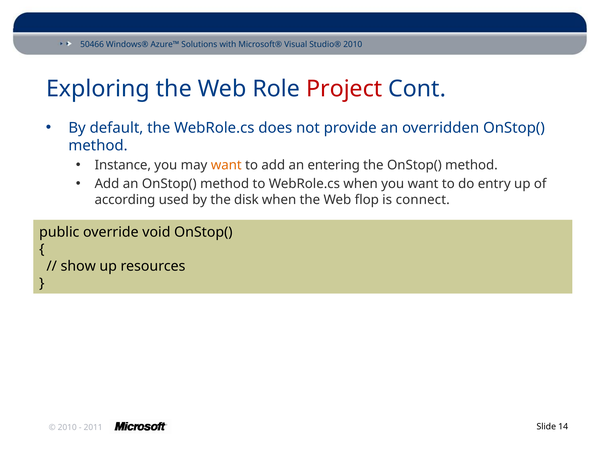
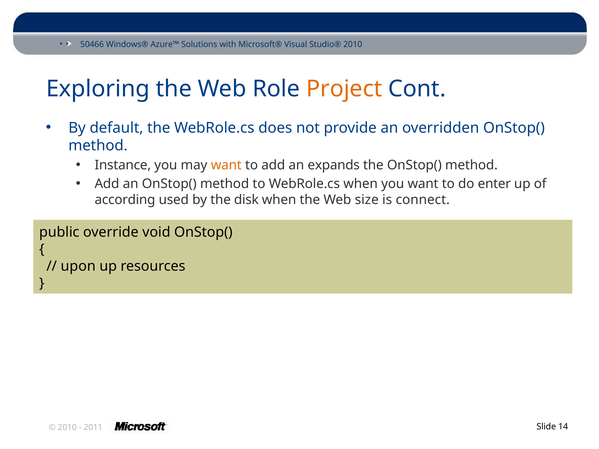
Project colour: red -> orange
entering: entering -> expands
entry: entry -> enter
flop: flop -> size
show: show -> upon
